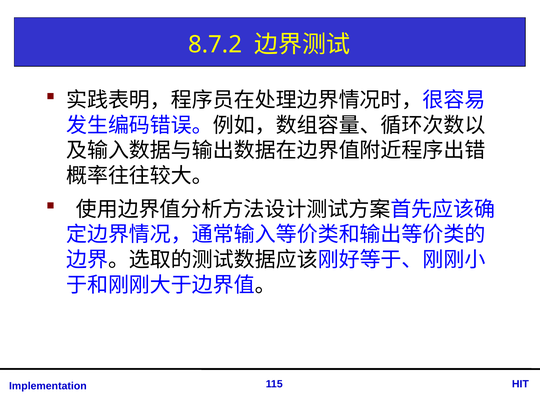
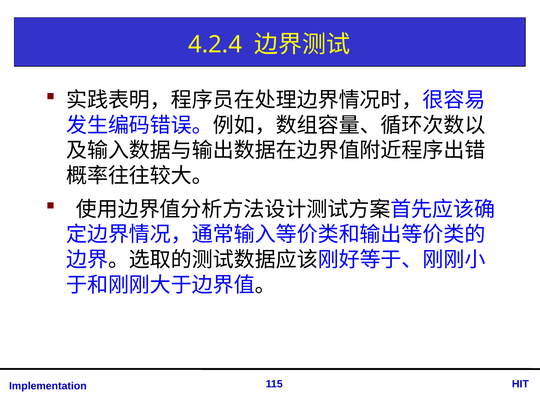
8.7.2: 8.7.2 -> 4.2.4
